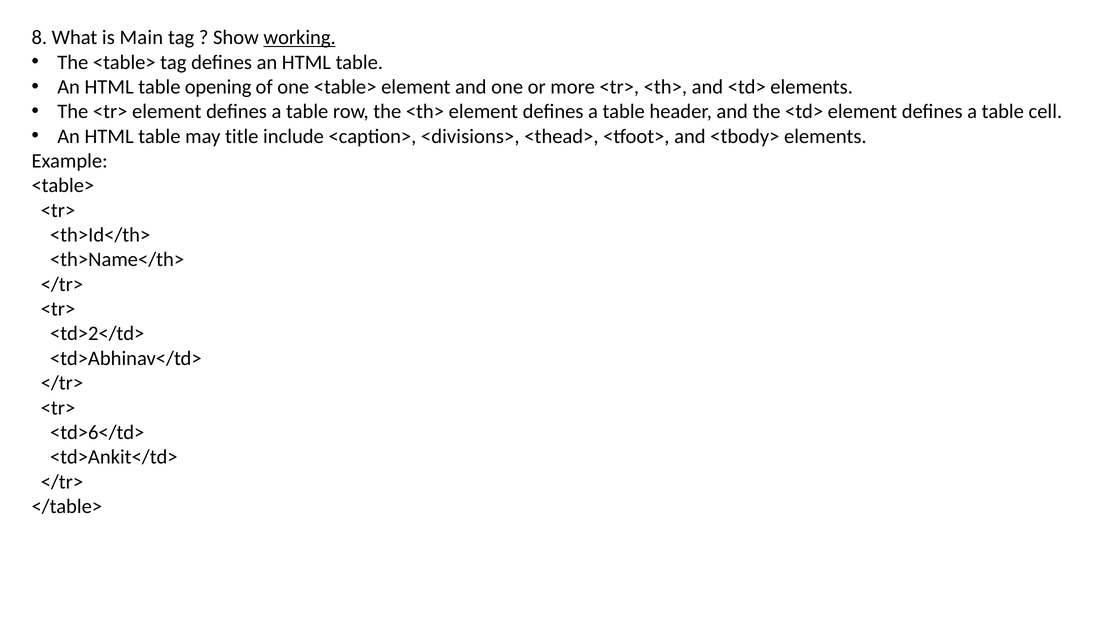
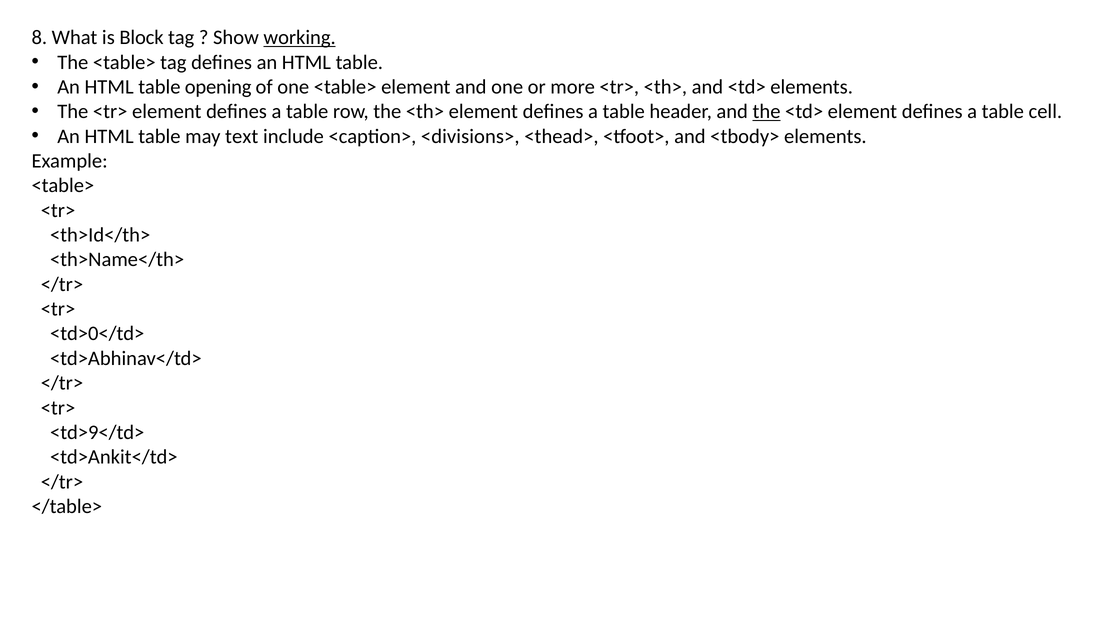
Main: Main -> Block
the at (767, 112) underline: none -> present
title: title -> text
<td>2</td>: <td>2</td> -> <td>0</td>
<td>6</td>: <td>6</td> -> <td>9</td>
